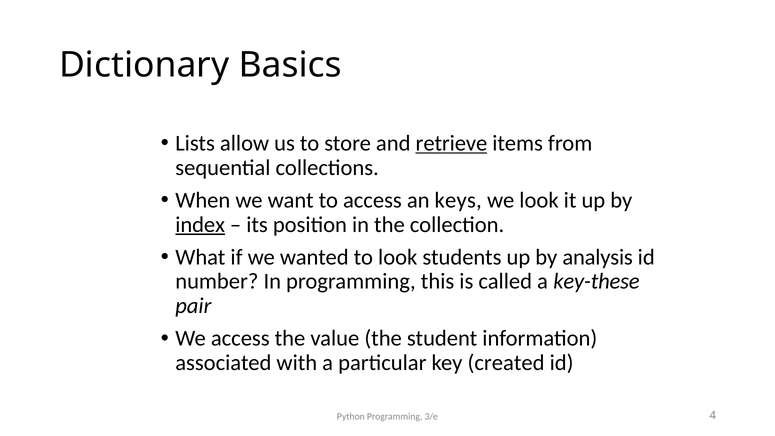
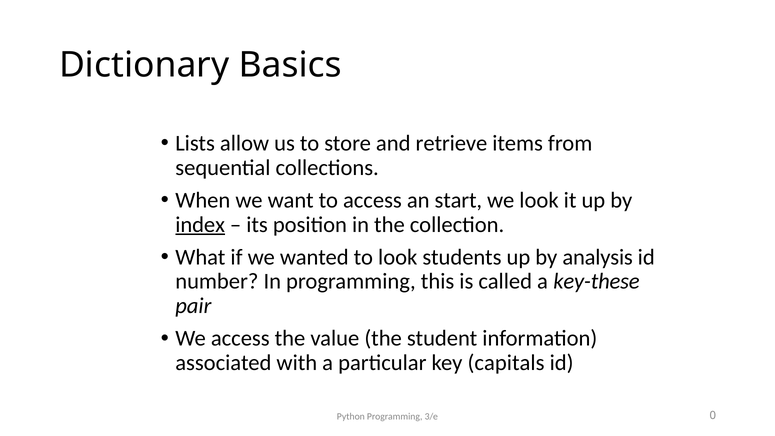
retrieve underline: present -> none
keys: keys -> start
created: created -> capitals
4: 4 -> 0
